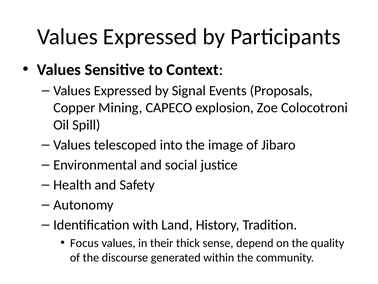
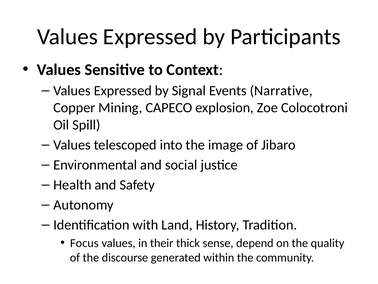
Proposals: Proposals -> Narrative
